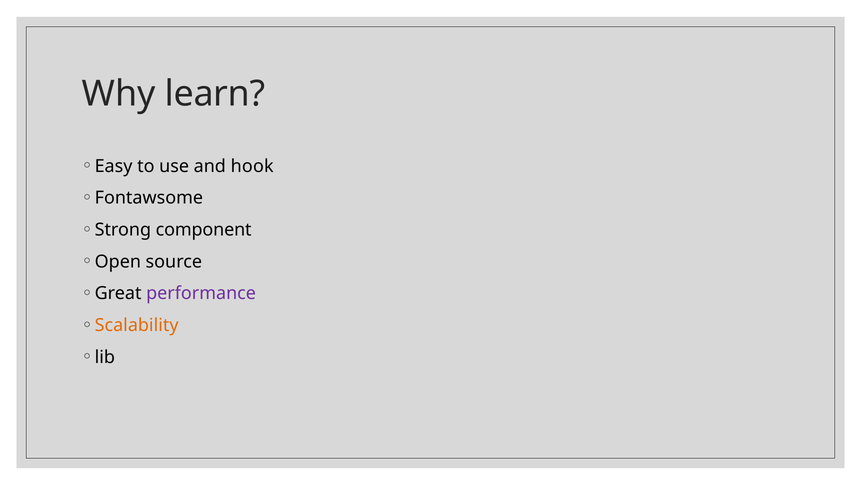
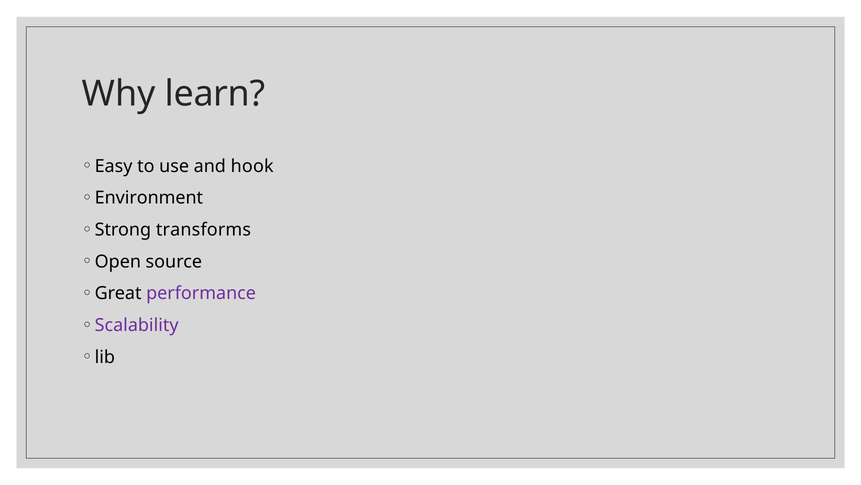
Fontawsome: Fontawsome -> Environment
component: component -> transforms
Scalability colour: orange -> purple
